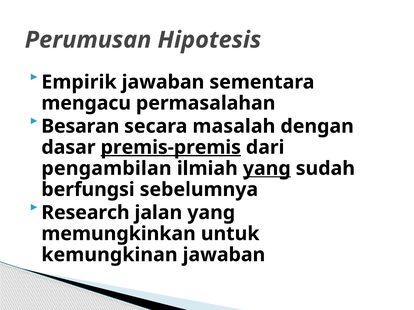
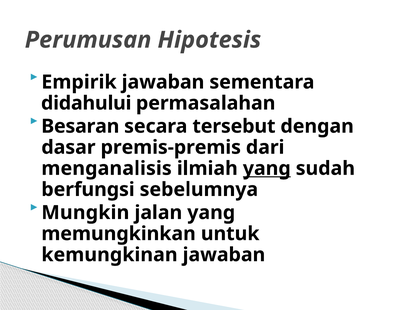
mengacu: mengacu -> didahului
masalah: masalah -> tersebut
premis-premis underline: present -> none
pengambilan: pengambilan -> menganalisis
Research: Research -> Mungkin
